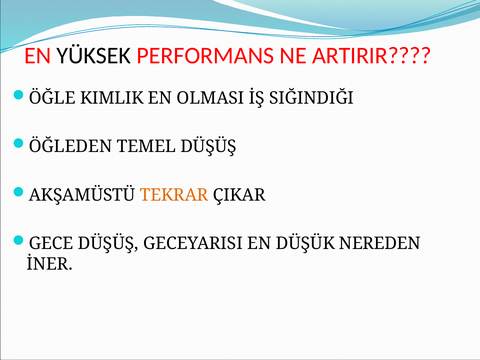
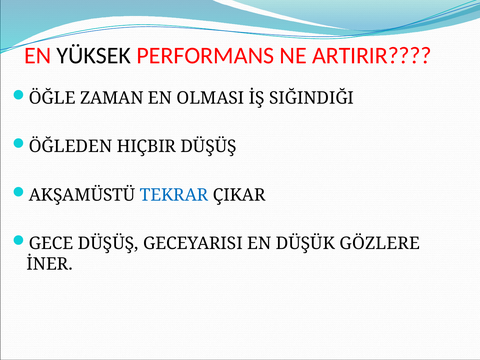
KIMLIK: KIMLIK -> ZAMAN
TEMEL: TEMEL -> HIÇBIR
TEKRAR colour: orange -> blue
NEREDEN: NEREDEN -> GÖZLERE
